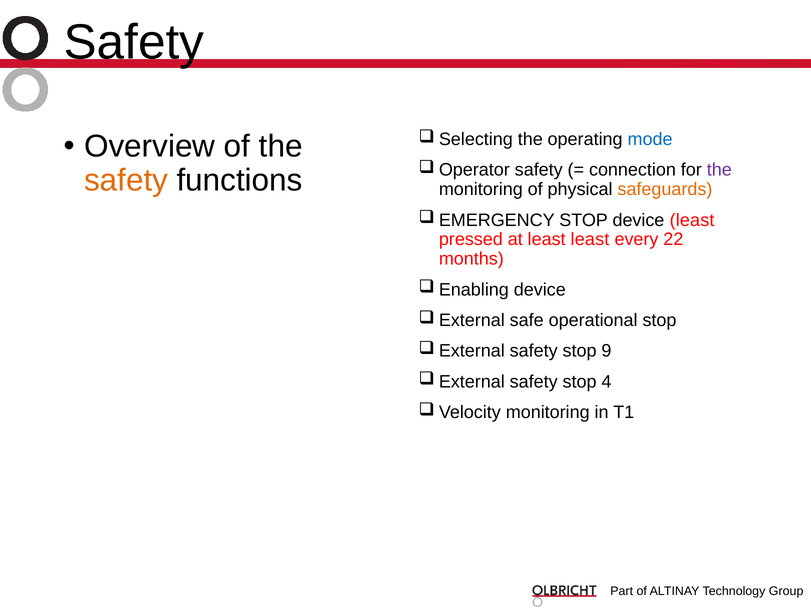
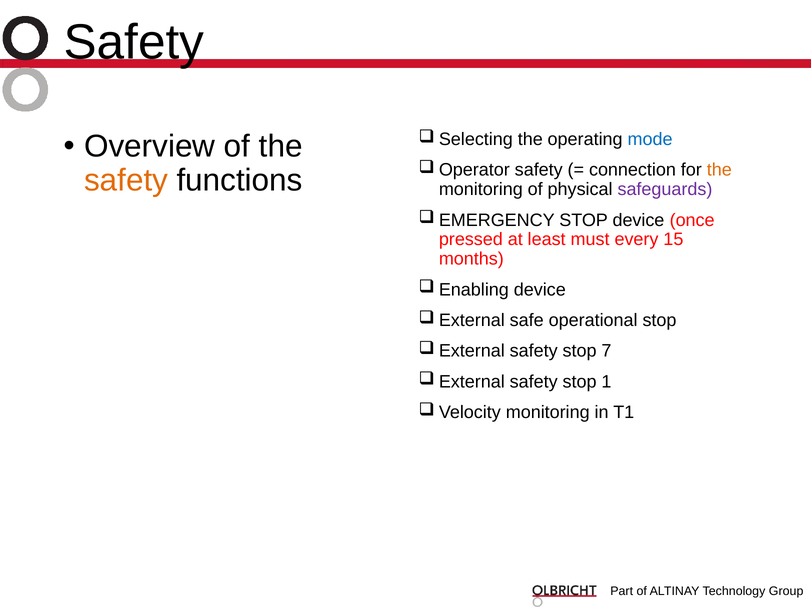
the at (719, 170) colour: purple -> orange
safeguards colour: orange -> purple
device least: least -> once
least least: least -> must
22: 22 -> 15
9: 9 -> 7
4: 4 -> 1
